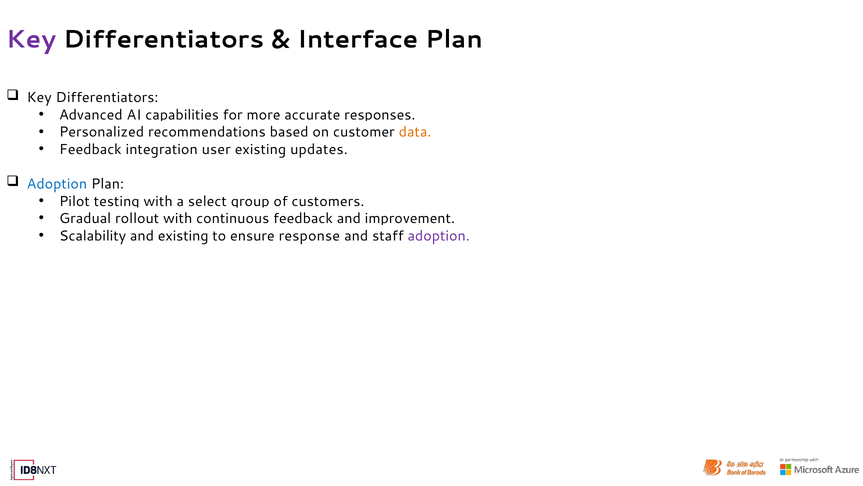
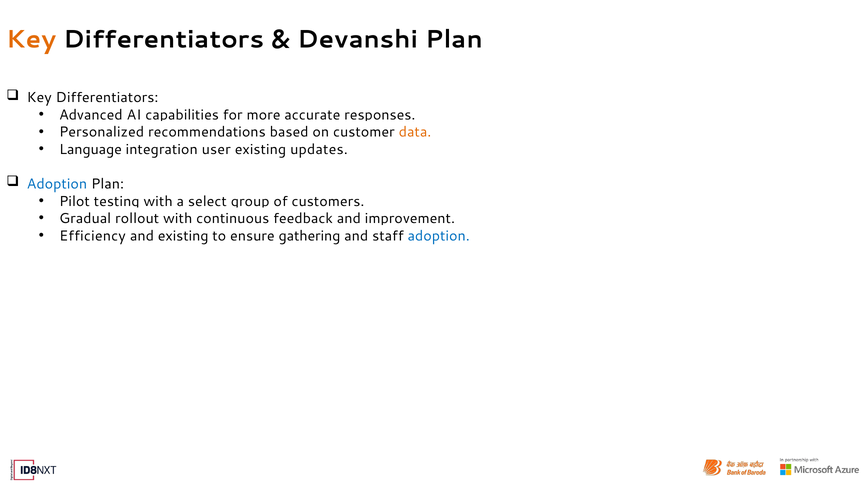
Key at (31, 40) colour: purple -> orange
Interface: Interface -> Devanshi
Feedback at (90, 149): Feedback -> Language
Scalability: Scalability -> Efficiency
response: response -> gathering
adoption at (439, 236) colour: purple -> blue
